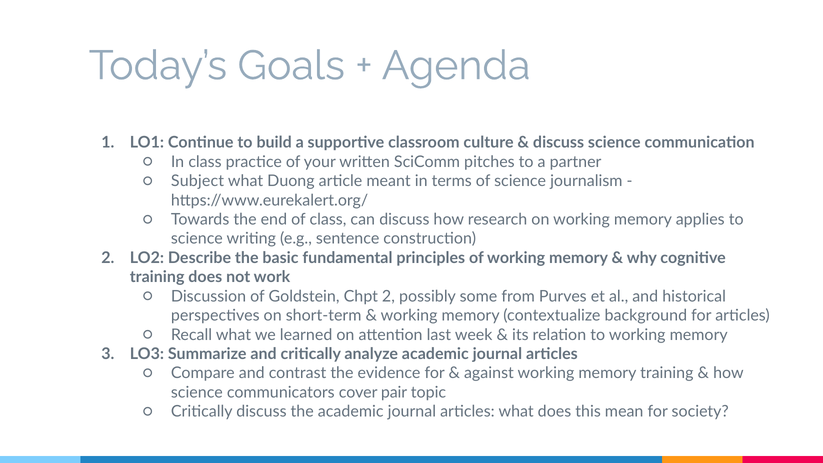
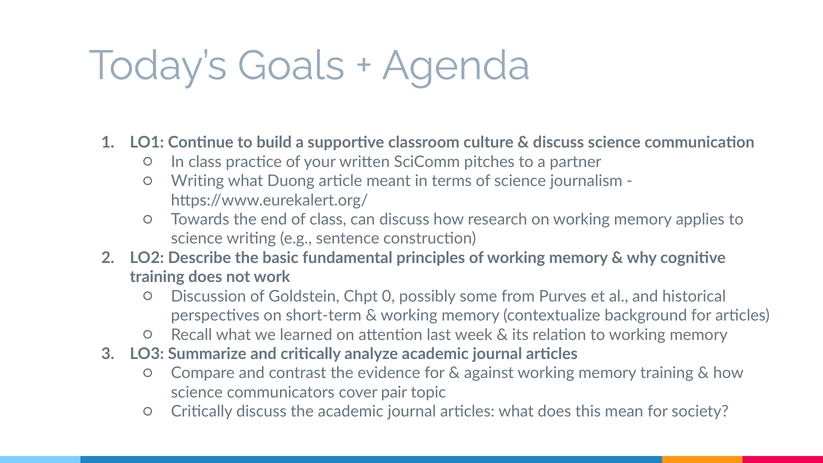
Subject at (198, 181): Subject -> Writing
Chpt 2: 2 -> 0
